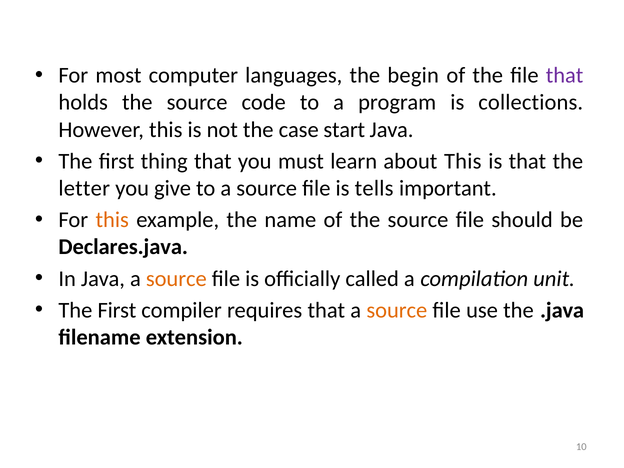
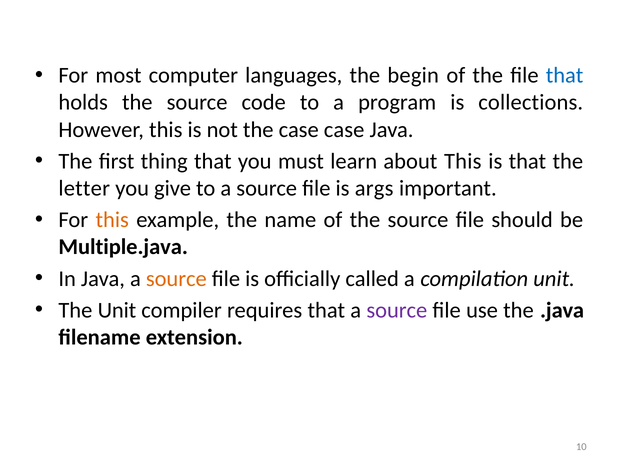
that at (565, 75) colour: purple -> blue
case start: start -> case
tells: tells -> args
Declares.java: Declares.java -> Multiple.java
First at (117, 310): First -> Unit
source at (397, 310) colour: orange -> purple
